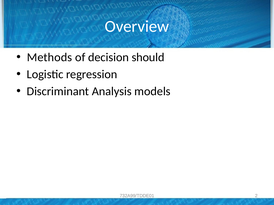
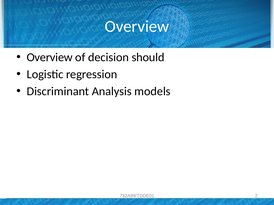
Methods at (50, 57): Methods -> Overview
